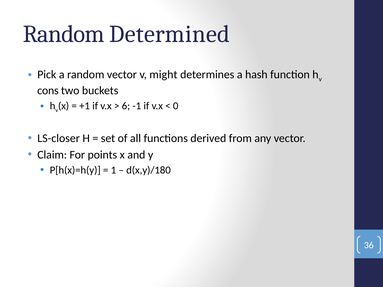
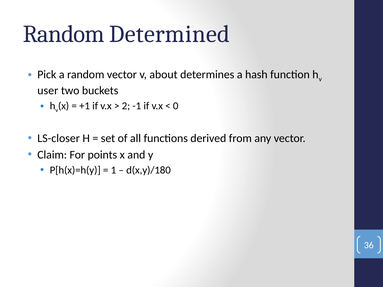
might: might -> about
cons: cons -> user
6: 6 -> 2
